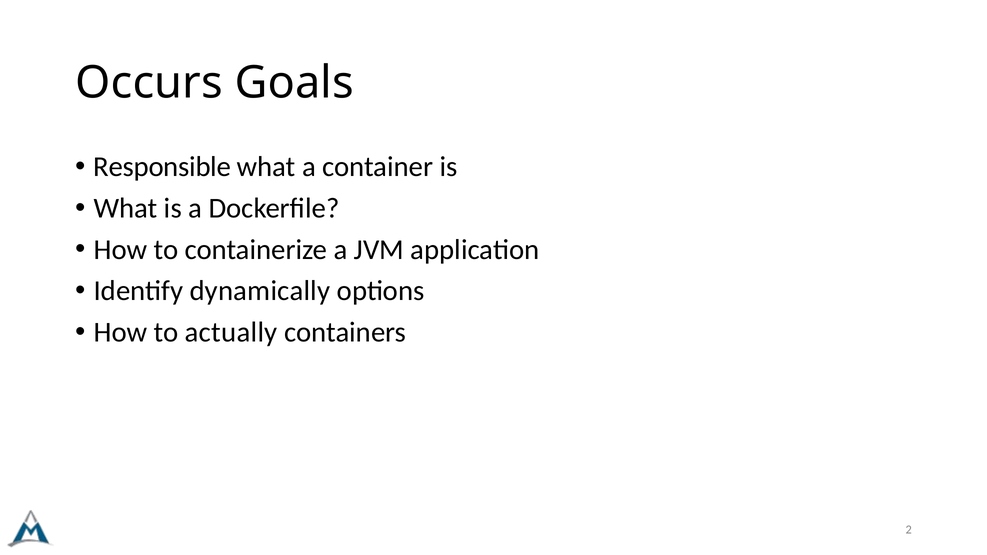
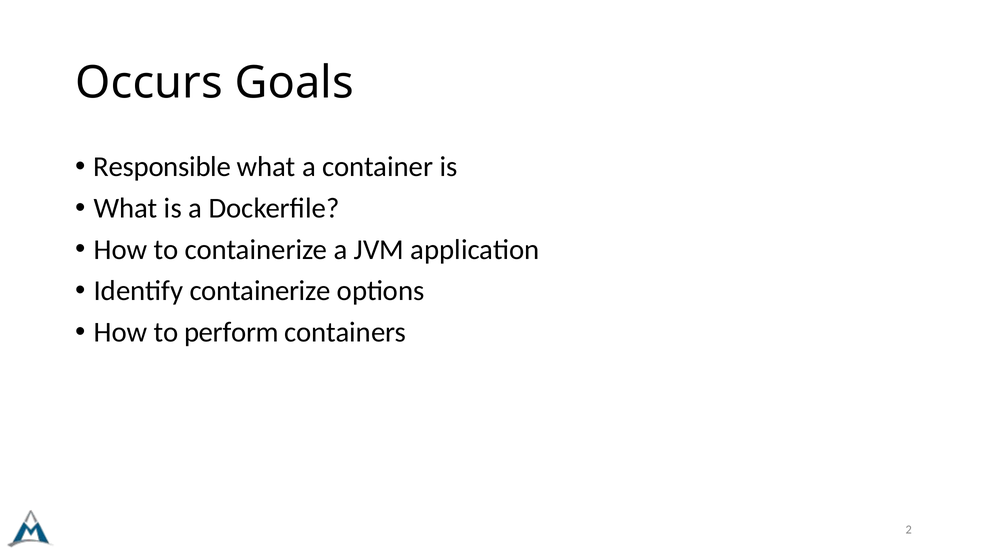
Identify dynamically: dynamically -> containerize
actually: actually -> perform
